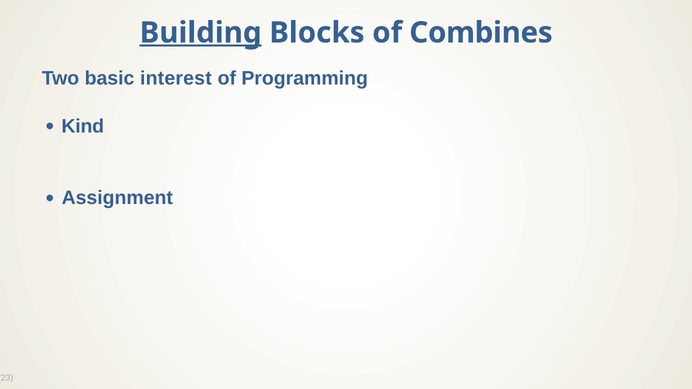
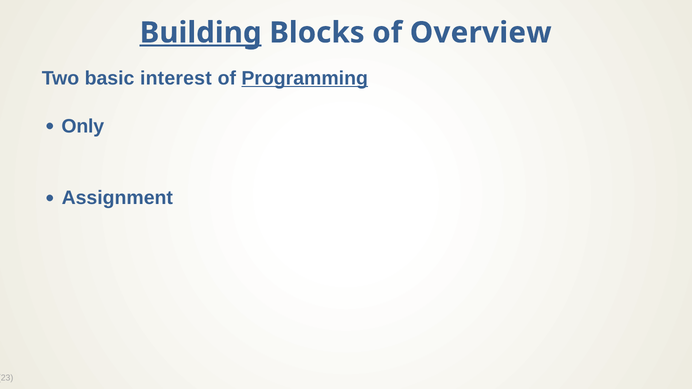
Combines: Combines -> Overview
Programming underline: none -> present
Kind: Kind -> Only
